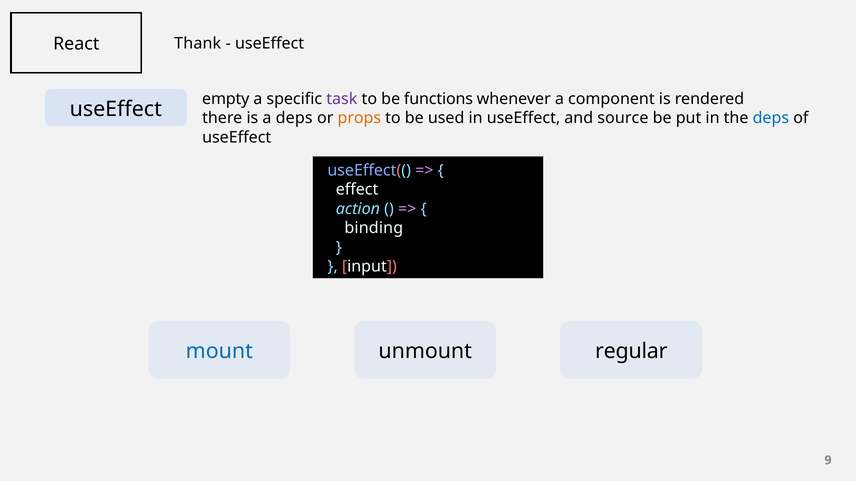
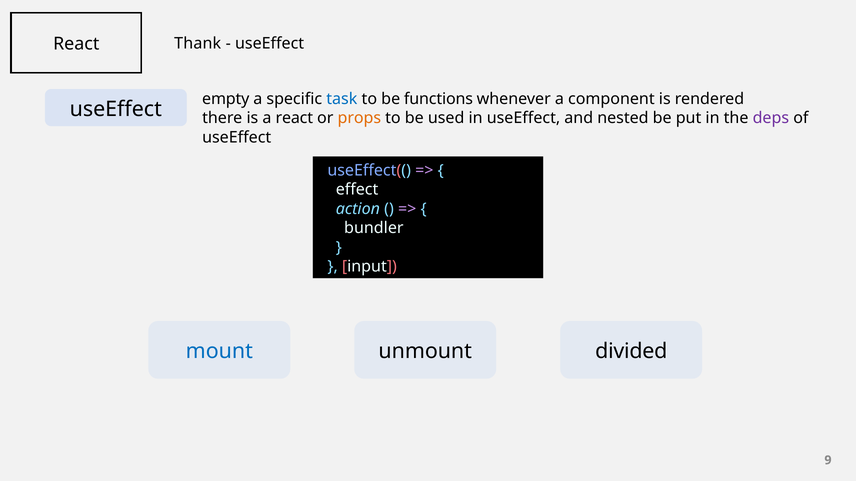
task colour: purple -> blue
a deps: deps -> react
source: source -> nested
deps at (771, 118) colour: blue -> purple
binding: binding -> bundler
regular: regular -> divided
